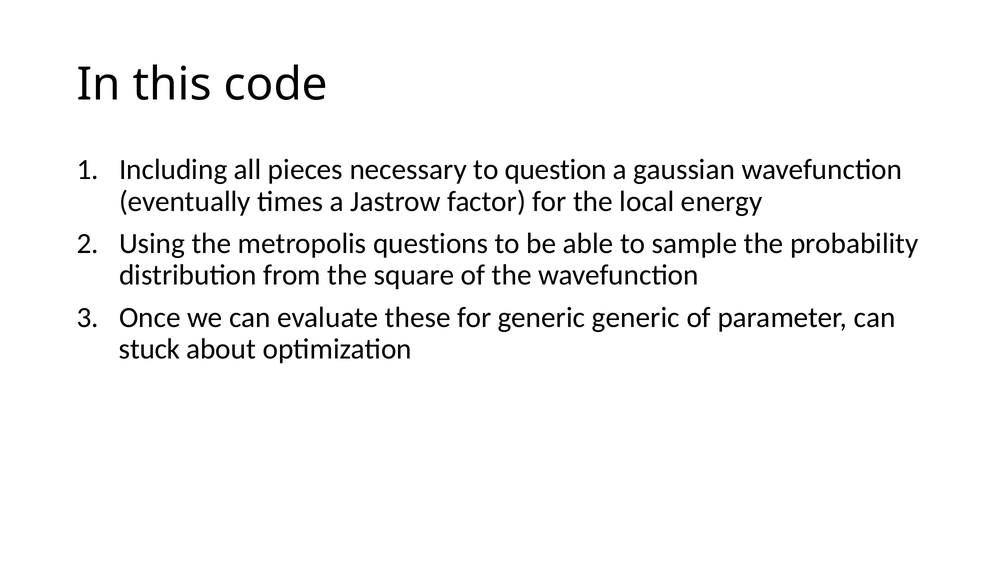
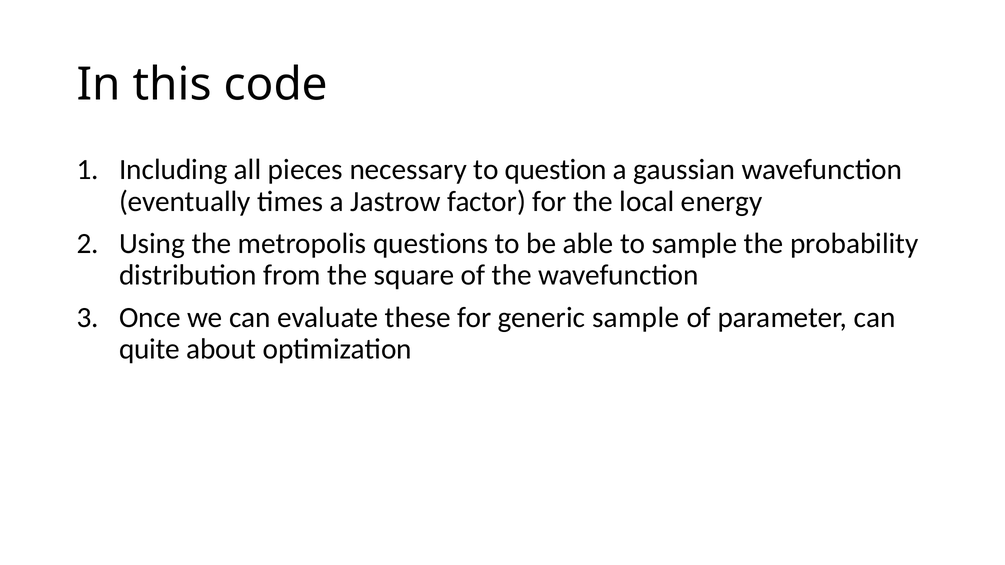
generic generic: generic -> sample
stuck: stuck -> quite
